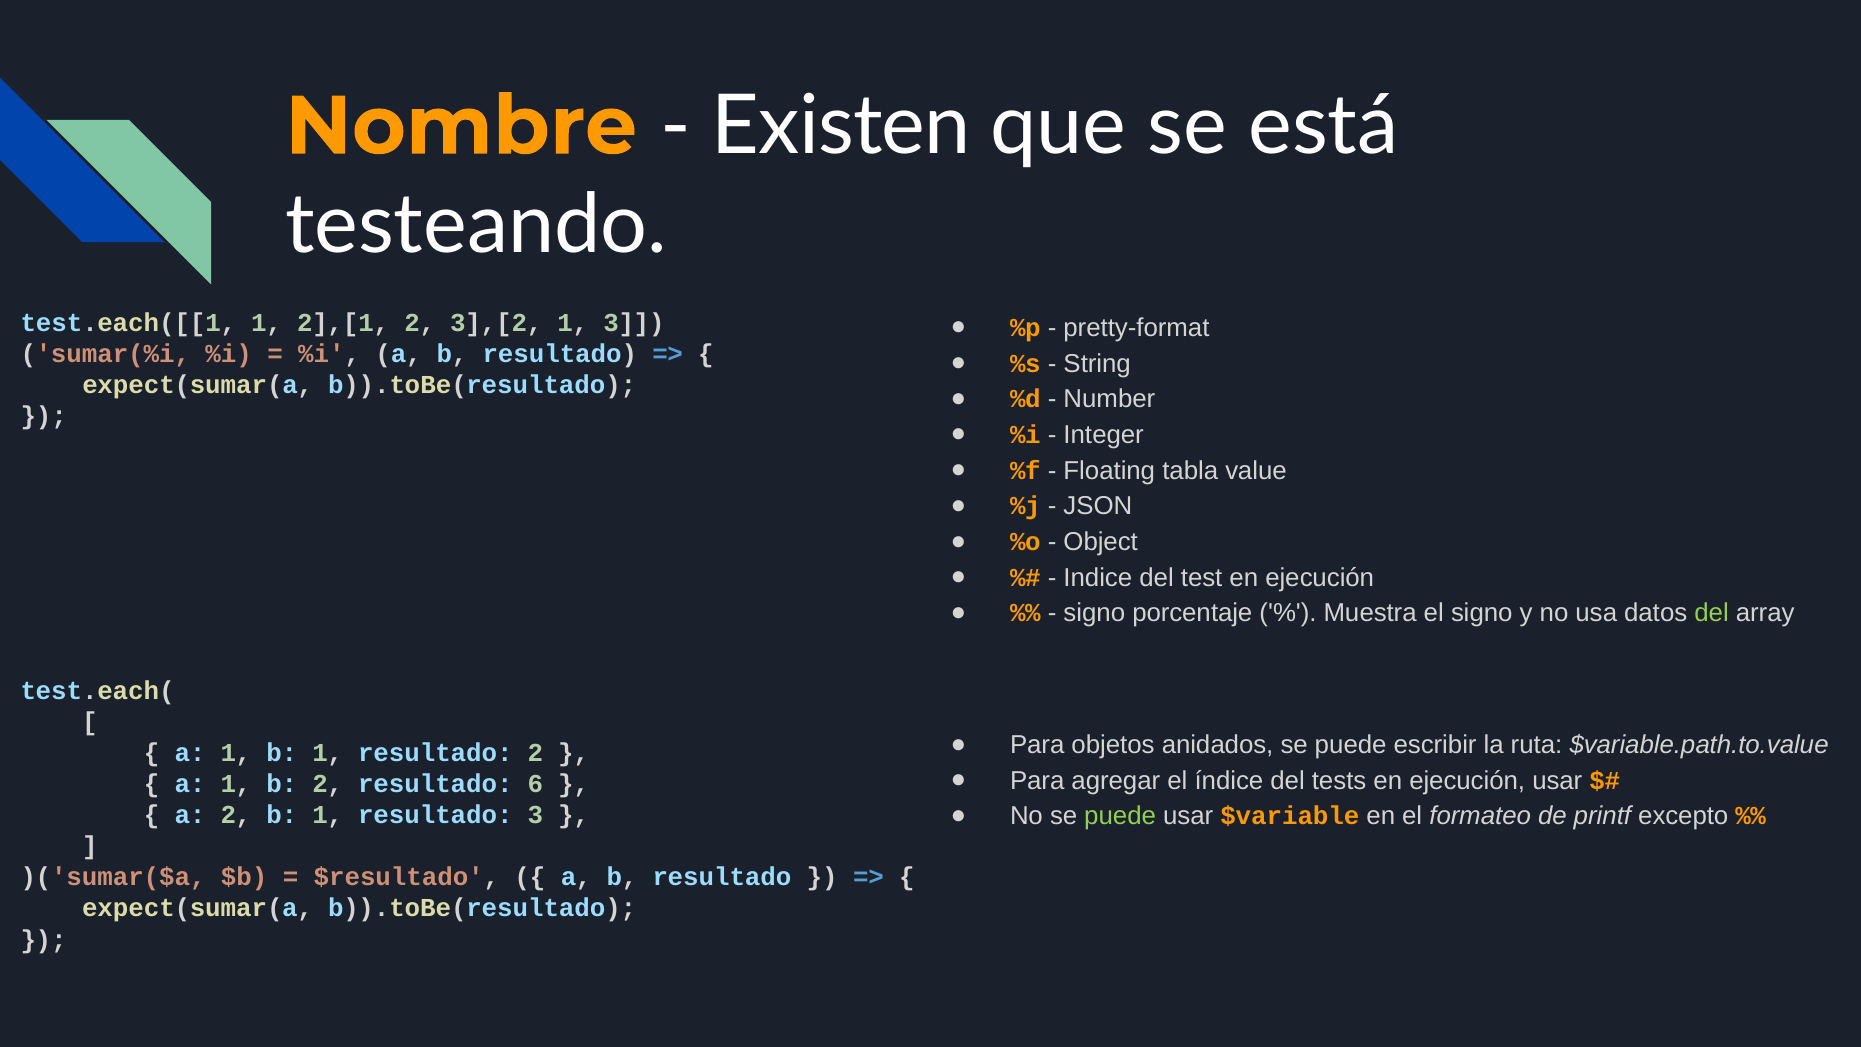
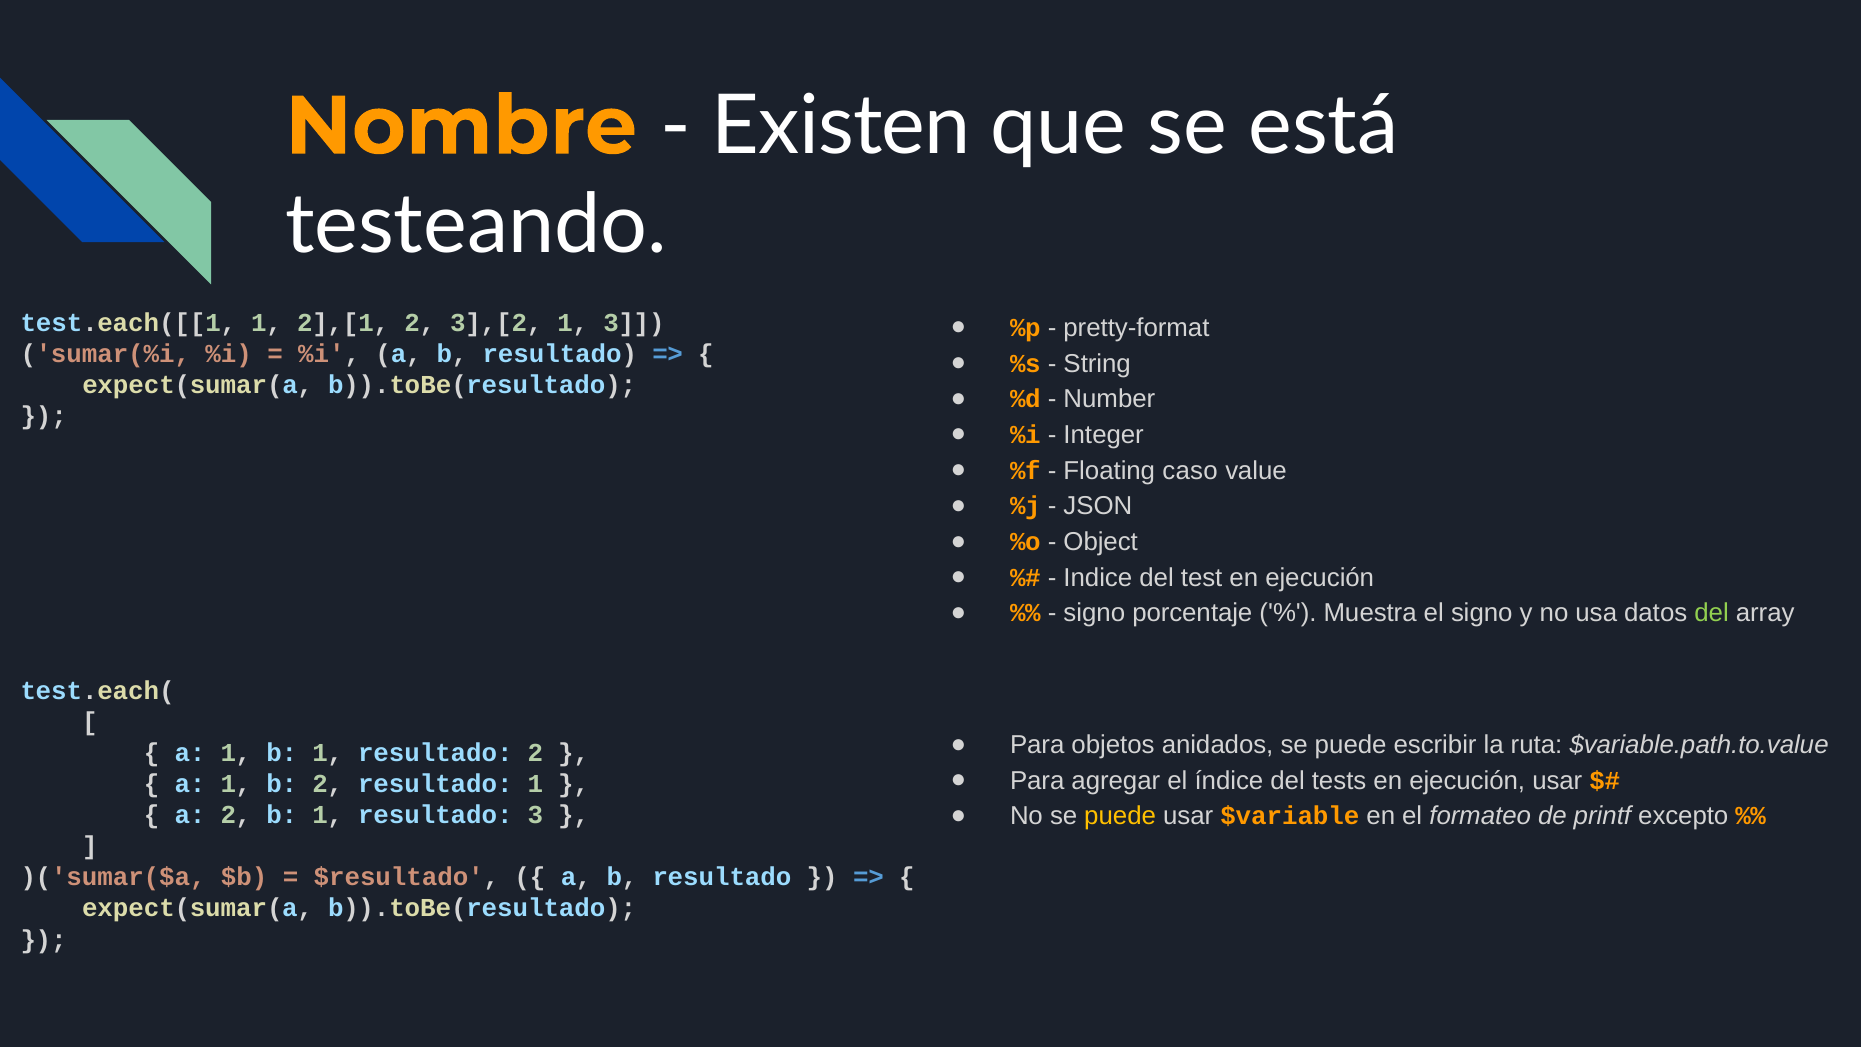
tabla: tabla -> caso
resultado 6: 6 -> 1
puede at (1120, 816) colour: light green -> yellow
